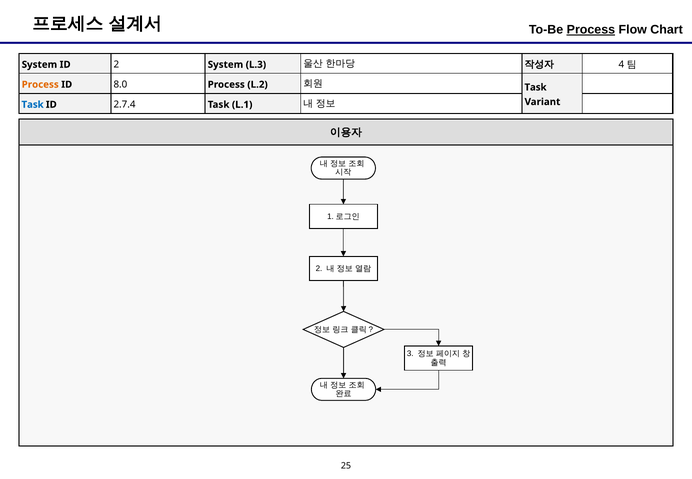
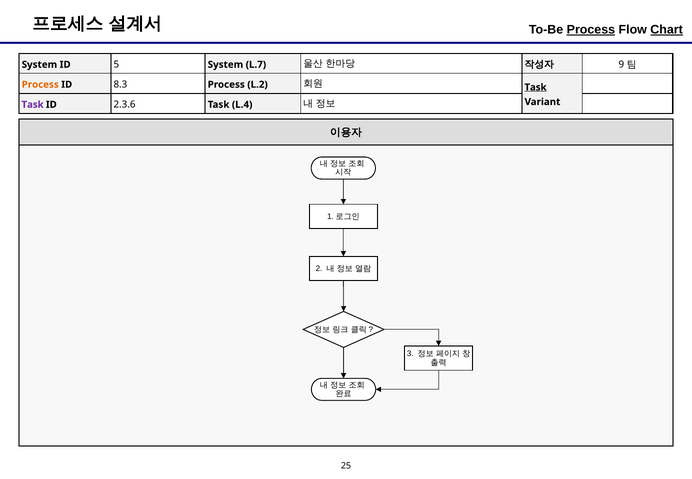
Chart underline: none -> present
ID 2: 2 -> 5
L.3: L.3 -> L.7
4: 4 -> 9
8.0: 8.0 -> 8.3
Task at (536, 87) underline: none -> present
Task at (33, 105) colour: blue -> purple
2.7.4: 2.7.4 -> 2.3.6
L.1: L.1 -> L.4
